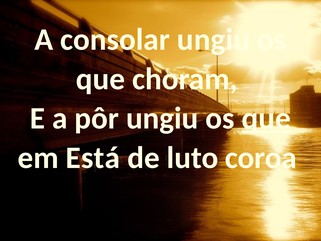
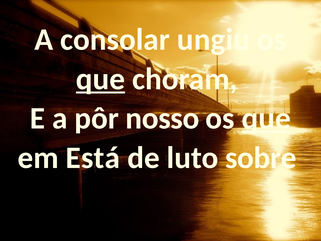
que at (100, 79) underline: none -> present
pôr ungiu: ungiu -> nosso
coroa: coroa -> sobre
